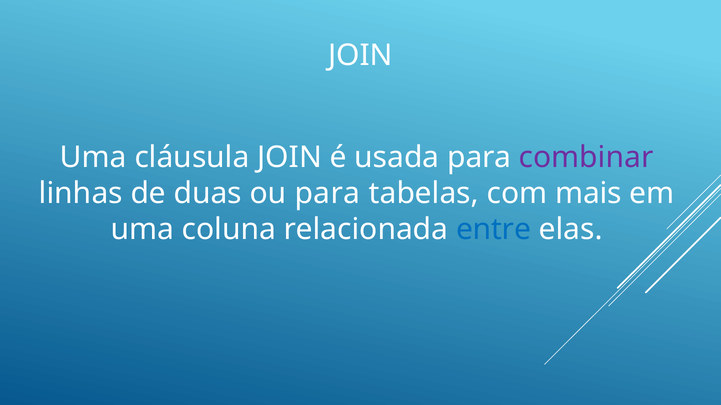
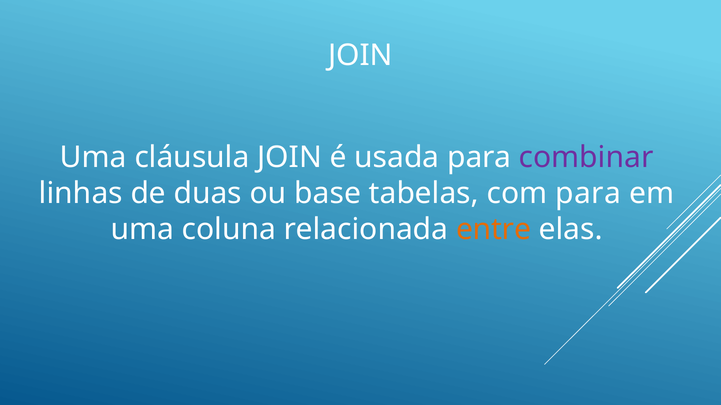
ou para: para -> base
com mais: mais -> para
entre colour: blue -> orange
